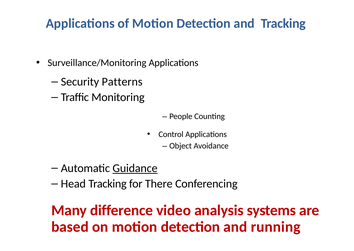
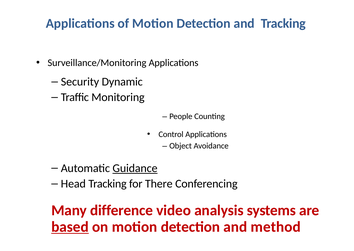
Patterns: Patterns -> Dynamic
based underline: none -> present
running: running -> method
